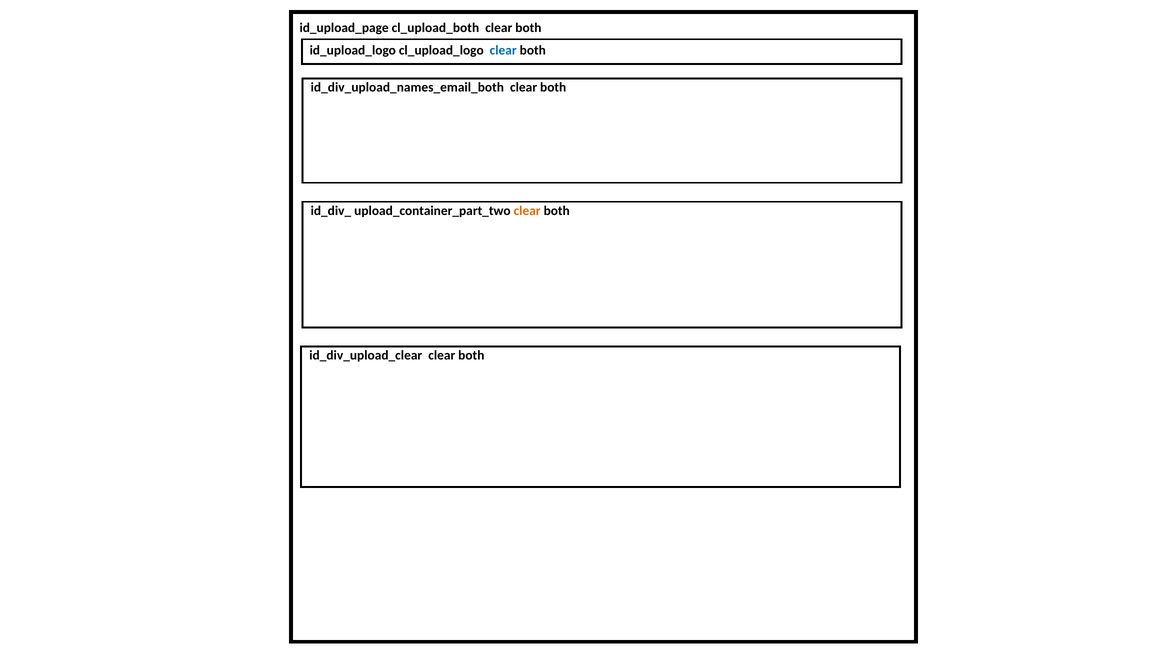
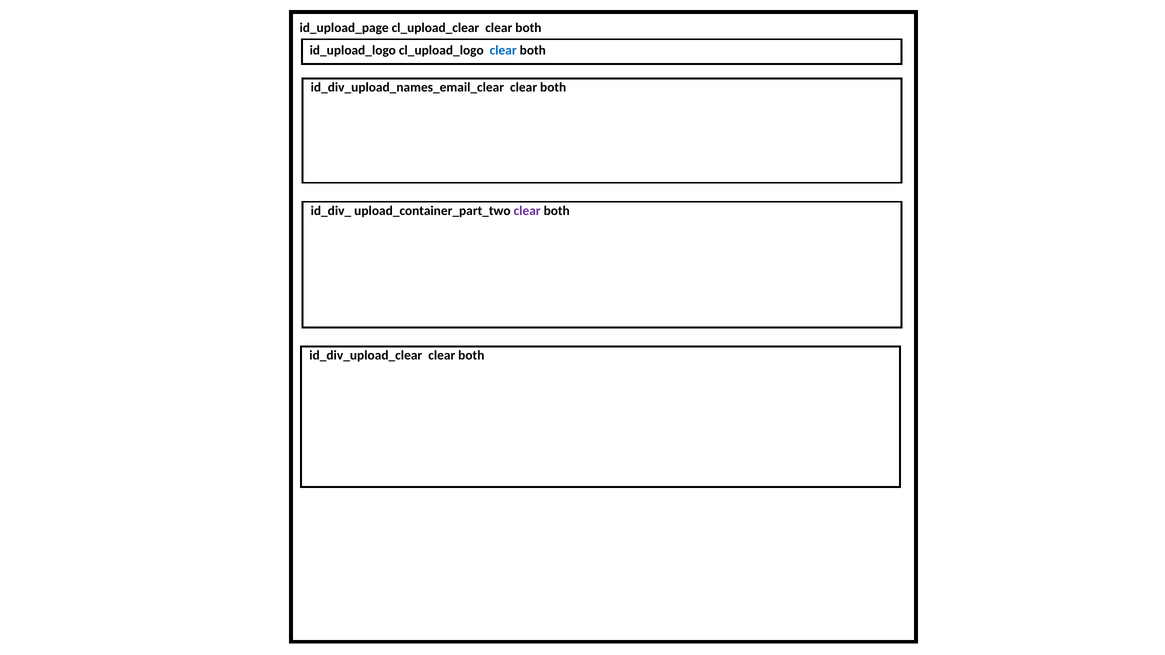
cl_upload_both: cl_upload_both -> cl_upload_clear
id_div_upload_names_email_both: id_div_upload_names_email_both -> id_div_upload_names_email_clear
clear at (527, 211) colour: orange -> purple
